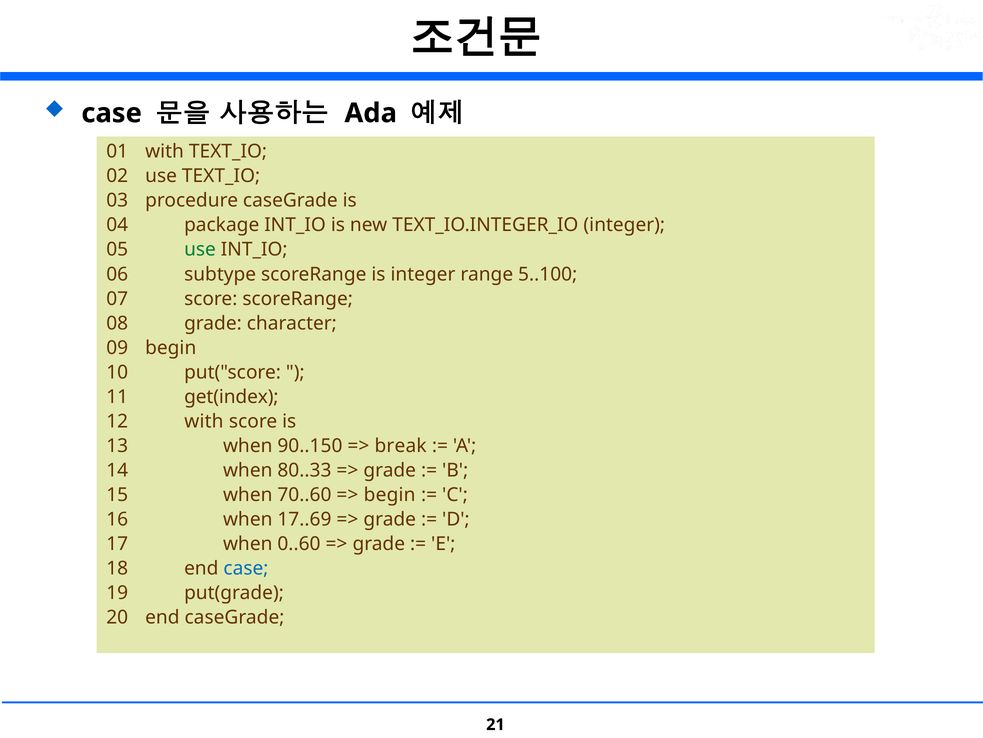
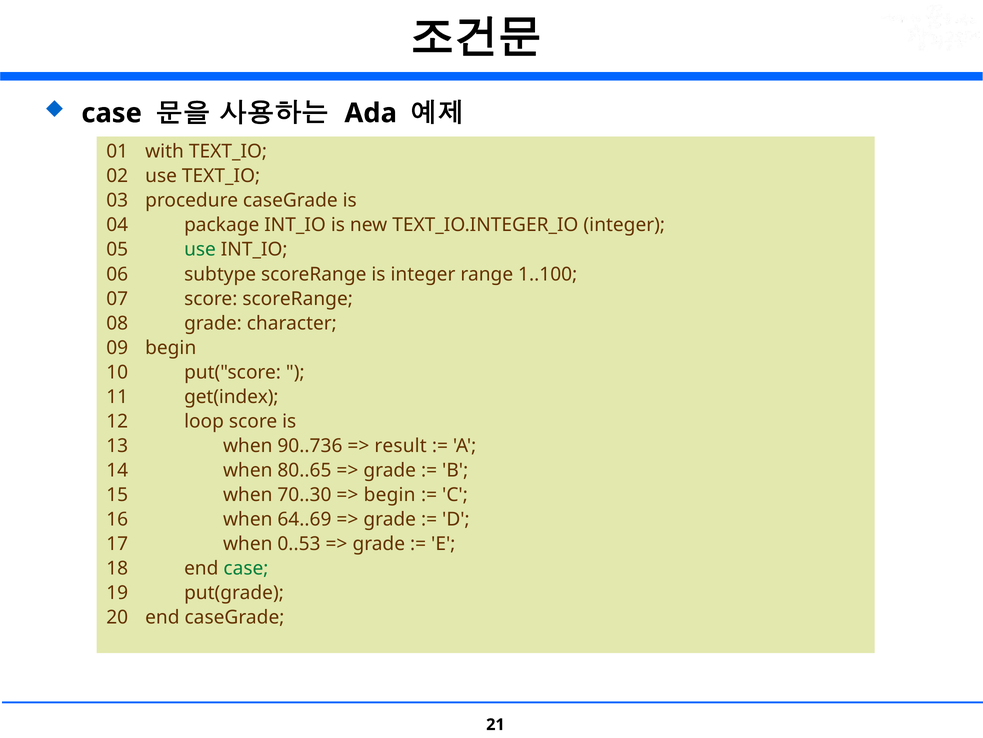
5..100: 5..100 -> 1..100
12 with: with -> loop
90..150: 90..150 -> 90..736
break: break -> result
80..33: 80..33 -> 80..65
70..60: 70..60 -> 70..30
17..69: 17..69 -> 64..69
0..60: 0..60 -> 0..53
case at (246, 568) colour: blue -> green
